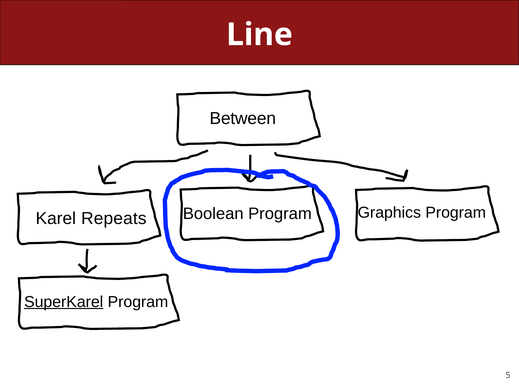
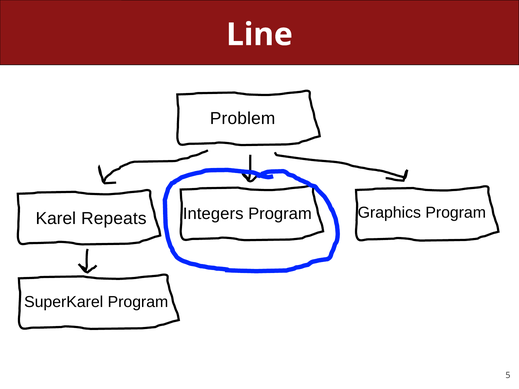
Between: Between -> Problem
Boolean: Boolean -> Integers
SuperKarel underline: present -> none
